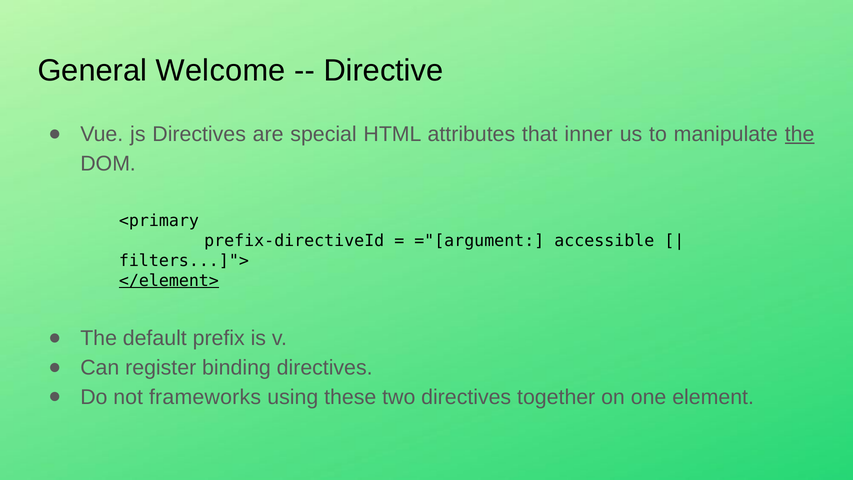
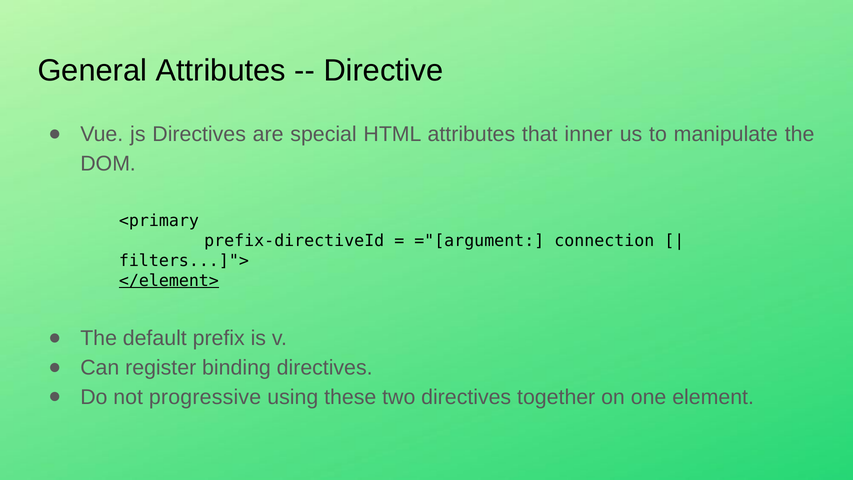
General Welcome: Welcome -> Attributes
the at (800, 134) underline: present -> none
accessible: accessible -> connection
frameworks: frameworks -> progressive
